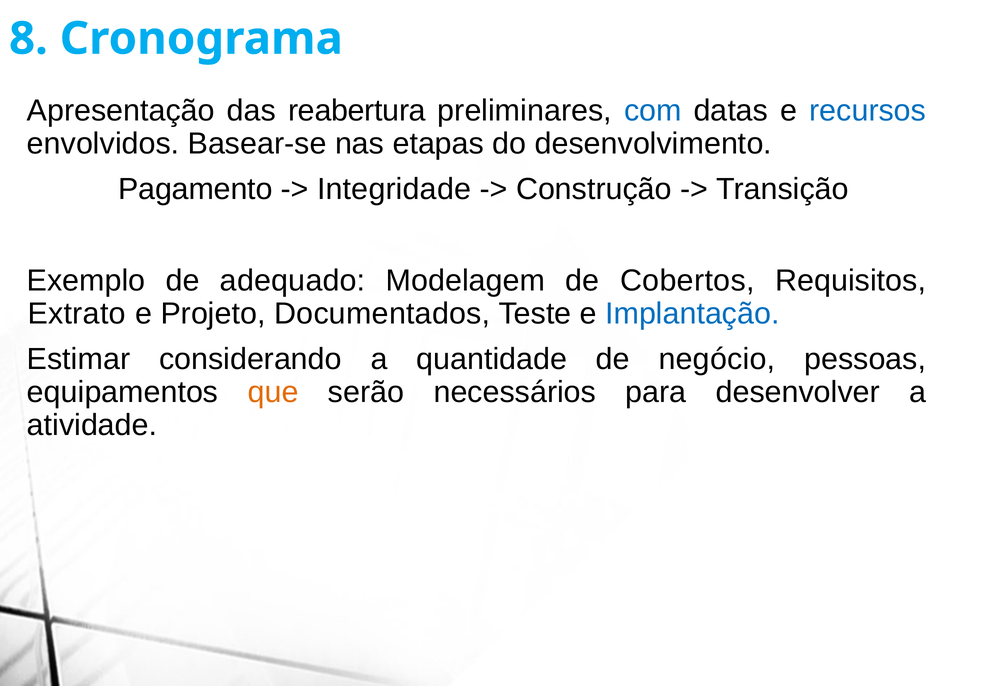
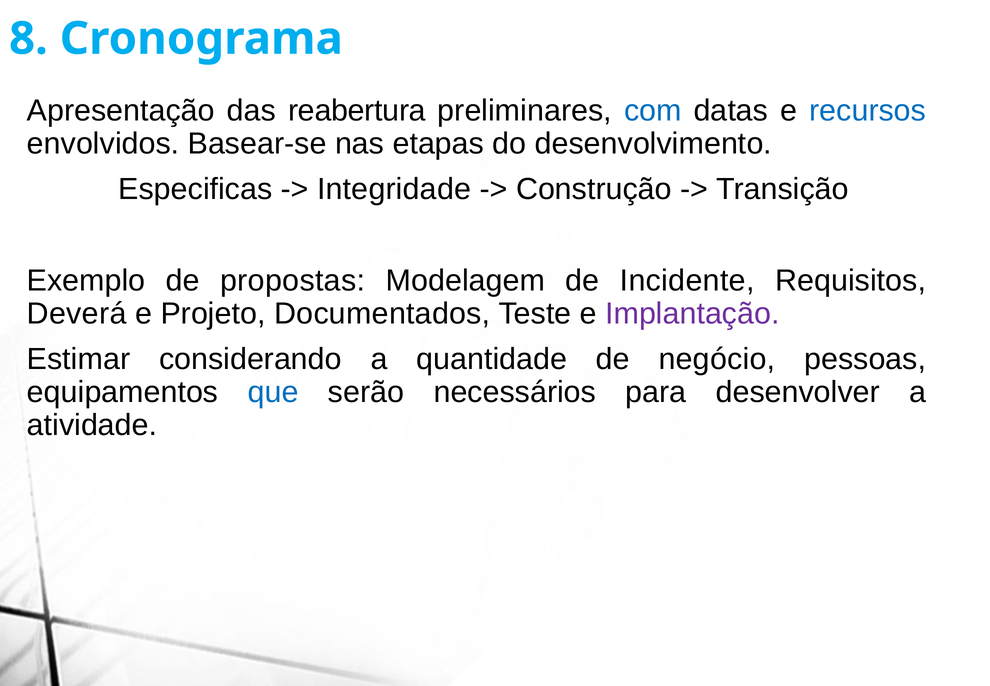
Pagamento: Pagamento -> Especificas
adequado: adequado -> propostas
Cobertos: Cobertos -> Incidente
Extrato: Extrato -> Deverá
Implantação colour: blue -> purple
que colour: orange -> blue
